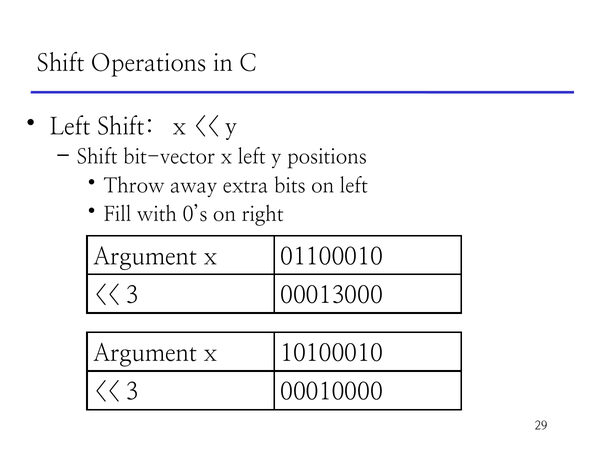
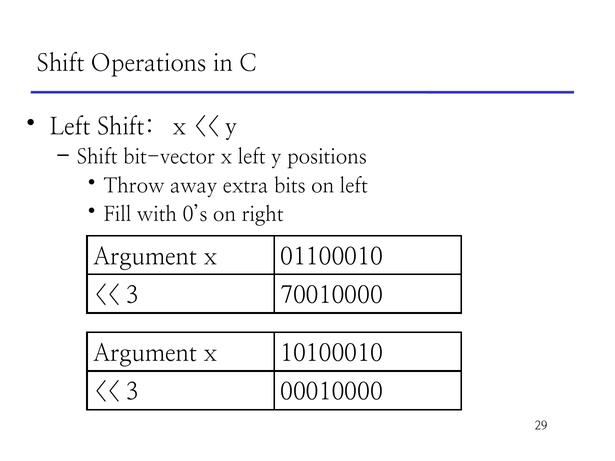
00013000: 00013000 -> 70010000
